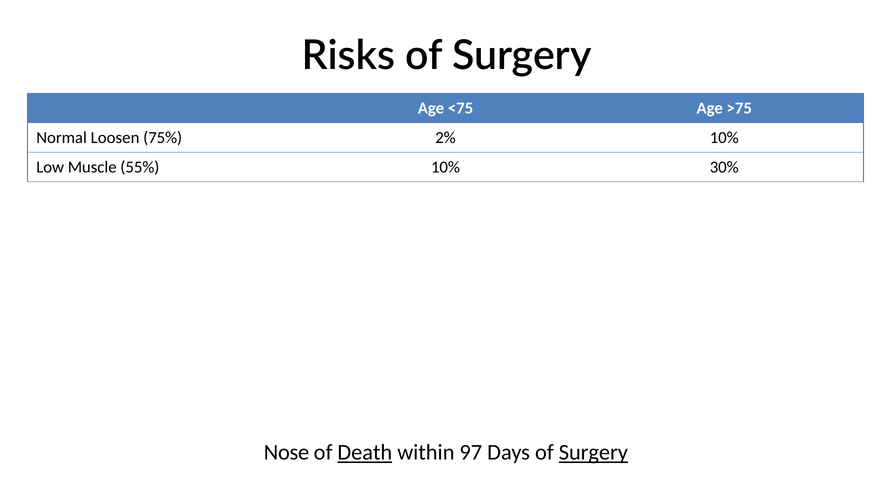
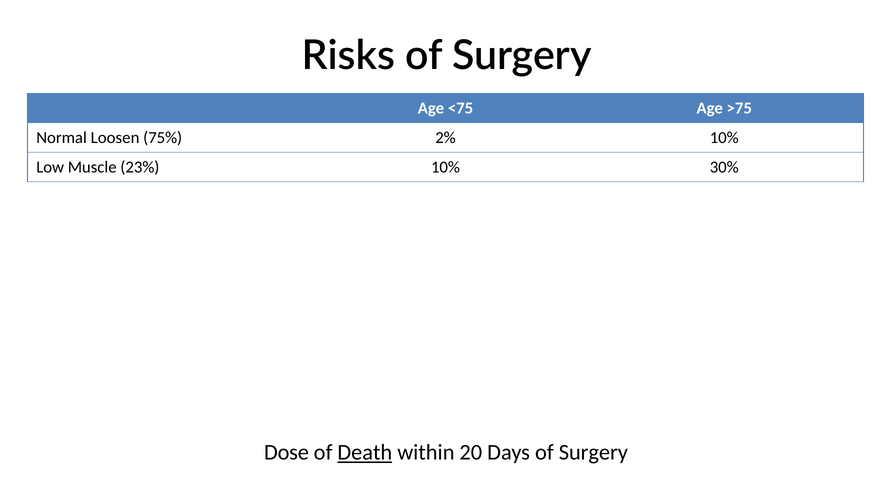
55%: 55% -> 23%
Nose: Nose -> Dose
97: 97 -> 20
Surgery at (593, 452) underline: present -> none
